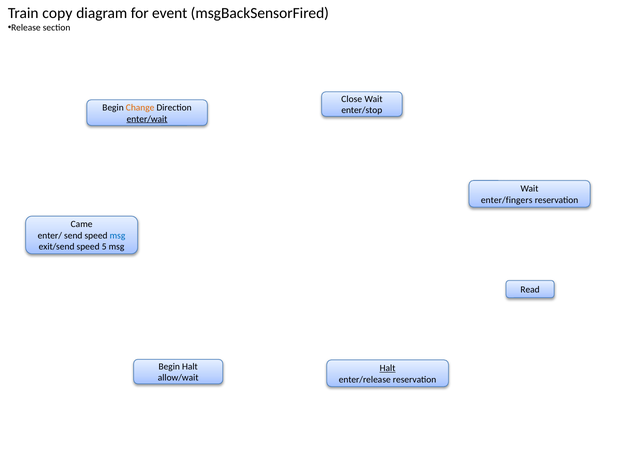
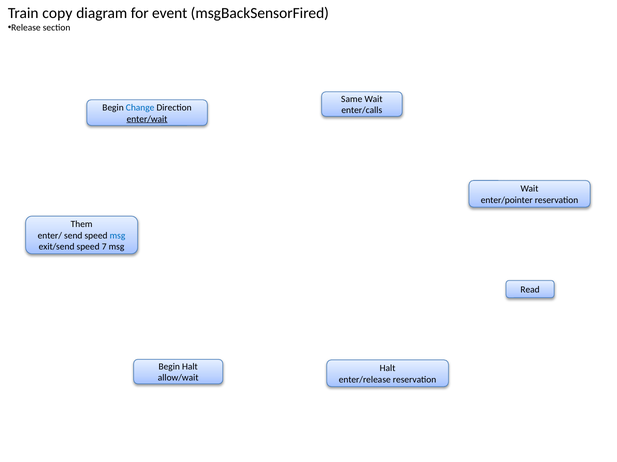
Close: Close -> Same
Change colour: orange -> blue
enter/stop: enter/stop -> enter/calls
enter/fingers: enter/fingers -> enter/pointer
Came: Came -> Them
5: 5 -> 7
Halt at (388, 369) underline: present -> none
